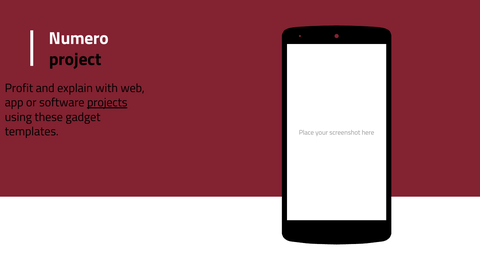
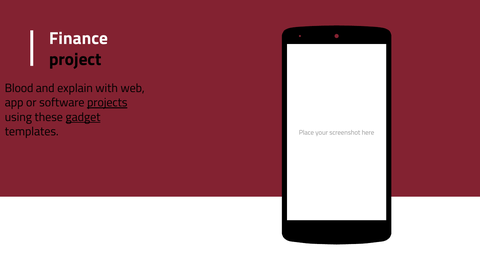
Numero: Numero -> Finance
Profit: Profit -> Blood
gadget underline: none -> present
